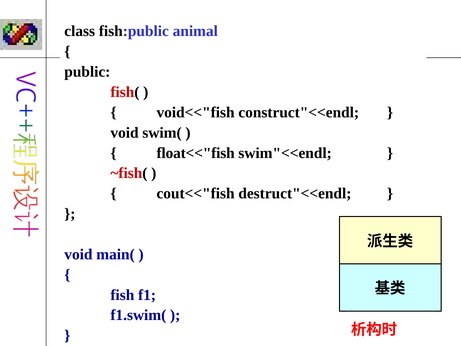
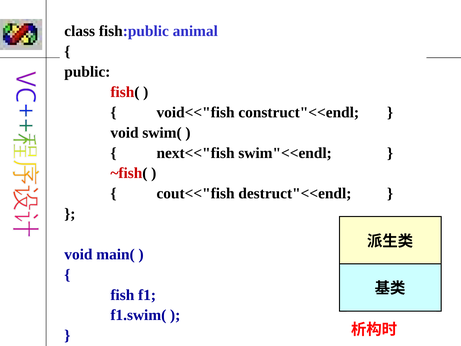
float<<"fish: float<<"fish -> next<<"fish
